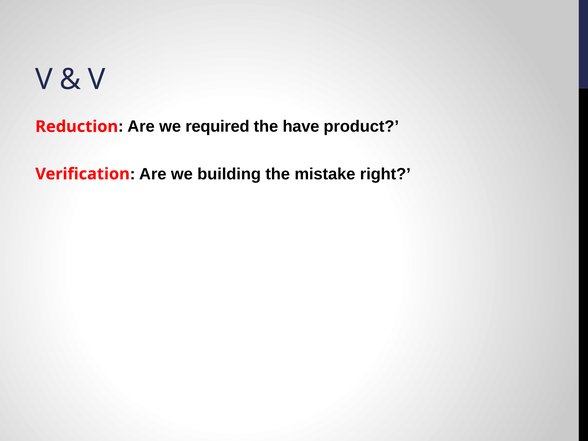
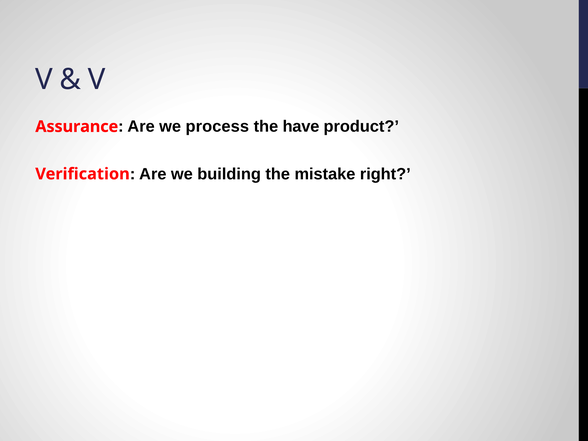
Reduction: Reduction -> Assurance
required: required -> process
